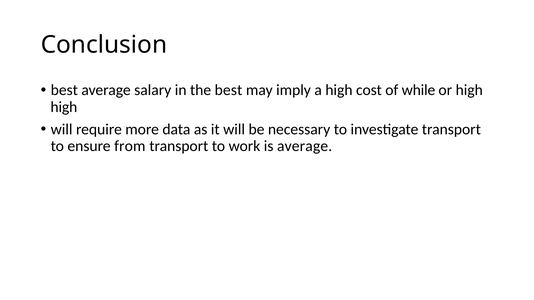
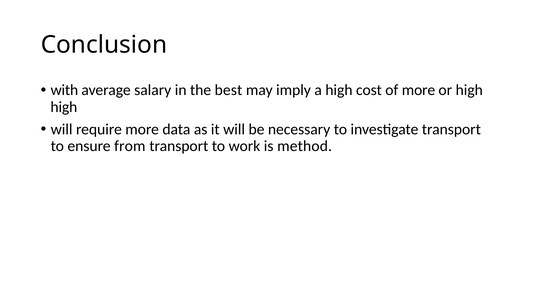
best at (64, 90): best -> with
of while: while -> more
is average: average -> method
